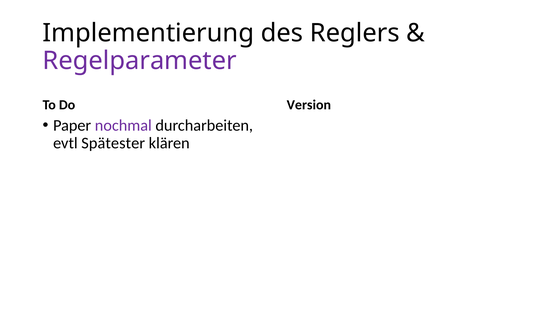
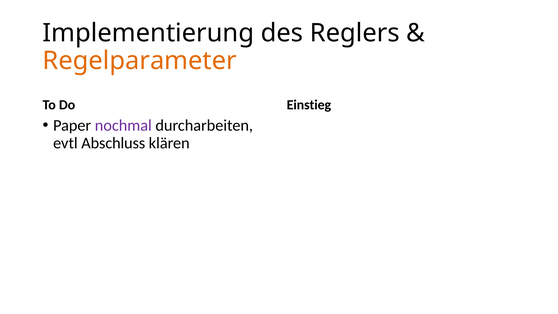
Regelparameter colour: purple -> orange
Version: Version -> Einstieg
Spätester: Spätester -> Abschluss
